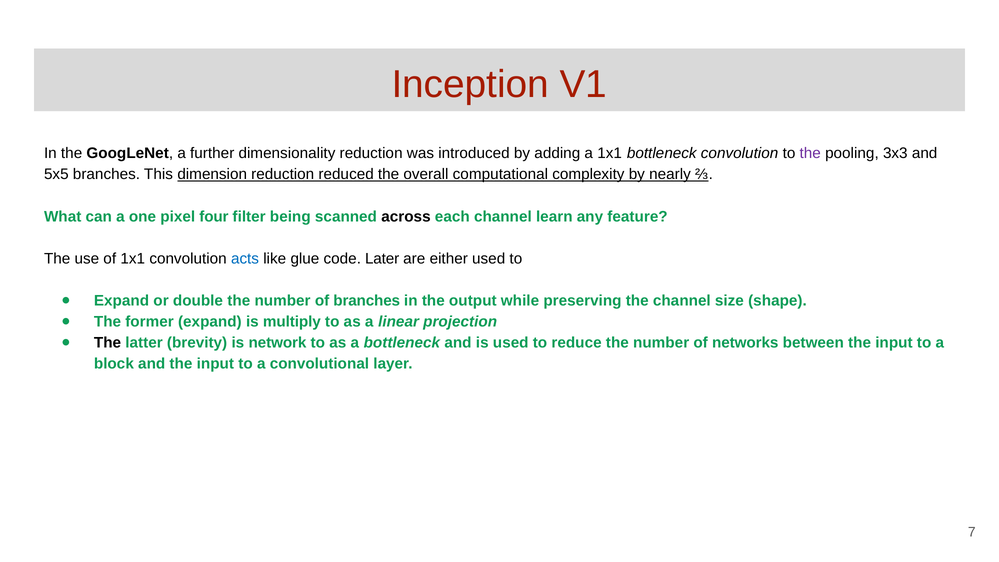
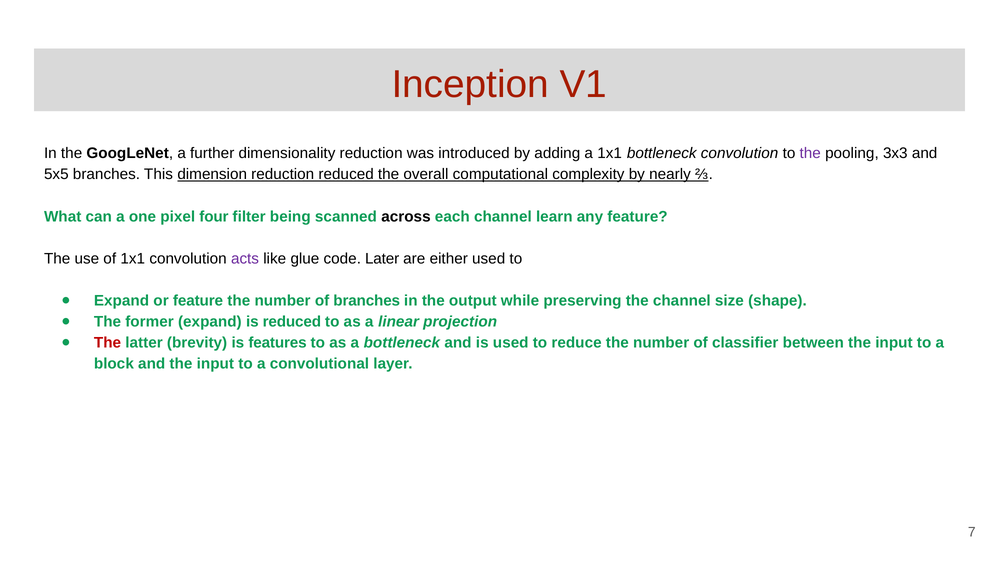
acts colour: blue -> purple
or double: double -> feature
is multiply: multiply -> reduced
The at (108, 343) colour: black -> red
network: network -> features
networks: networks -> classifier
